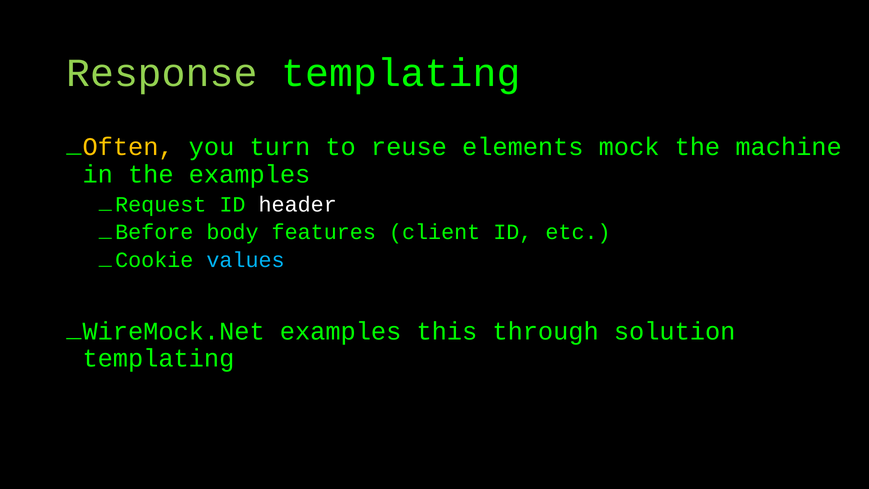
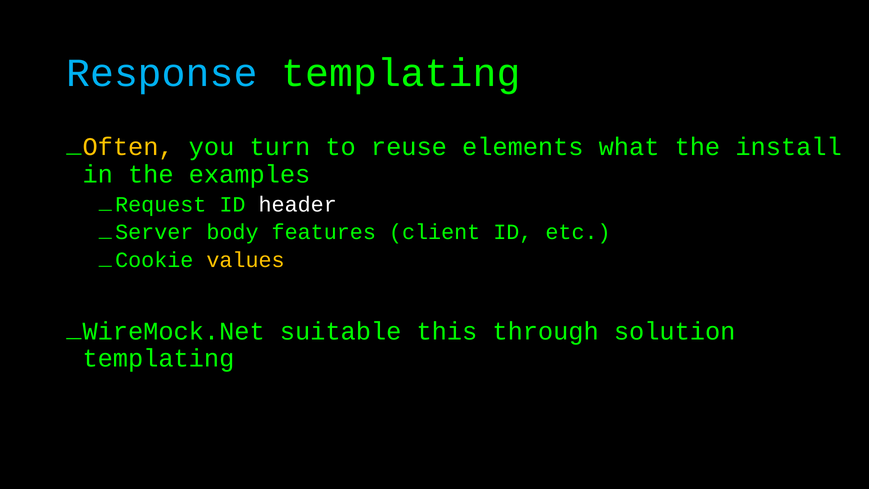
Response colour: light green -> light blue
mock: mock -> what
machine: machine -> install
Before: Before -> Server
values colour: light blue -> yellow
WireMock.Net examples: examples -> suitable
